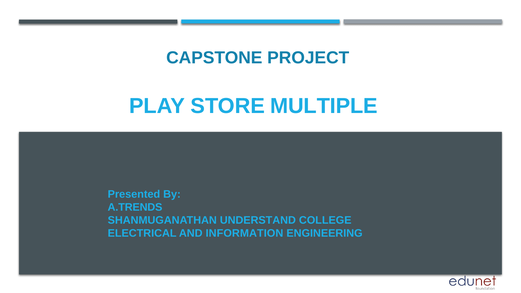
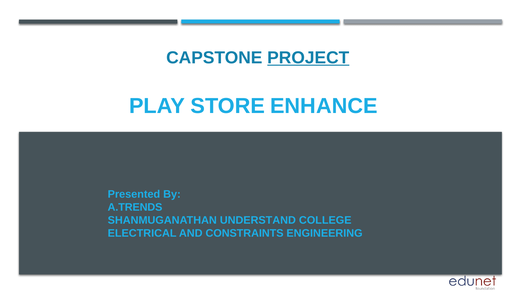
PROJECT underline: none -> present
MULTIPLE: MULTIPLE -> ENHANCE
INFORMATION: INFORMATION -> CONSTRAINTS
